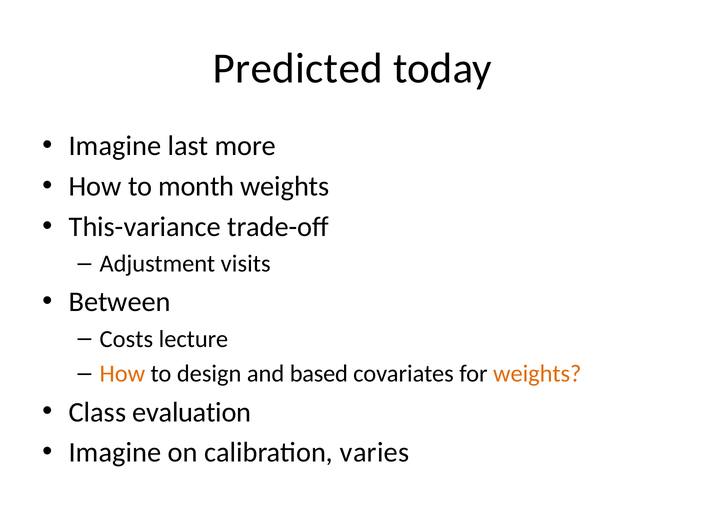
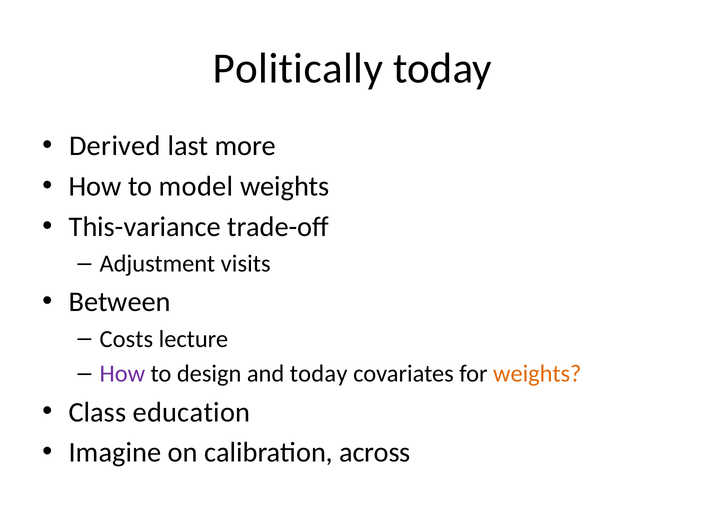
Predicted: Predicted -> Politically
Imagine at (115, 146): Imagine -> Derived
month: month -> model
How at (122, 374) colour: orange -> purple
and based: based -> today
evaluation: evaluation -> education
varies: varies -> across
